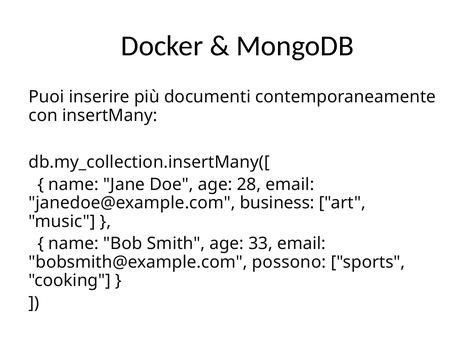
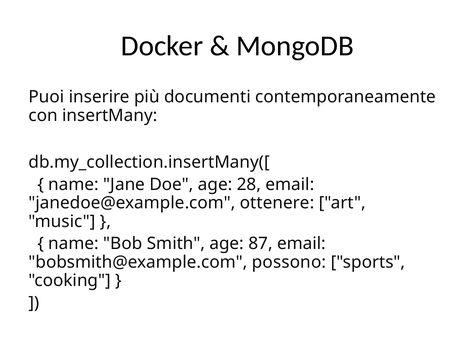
business: business -> ottenere
33: 33 -> 87
